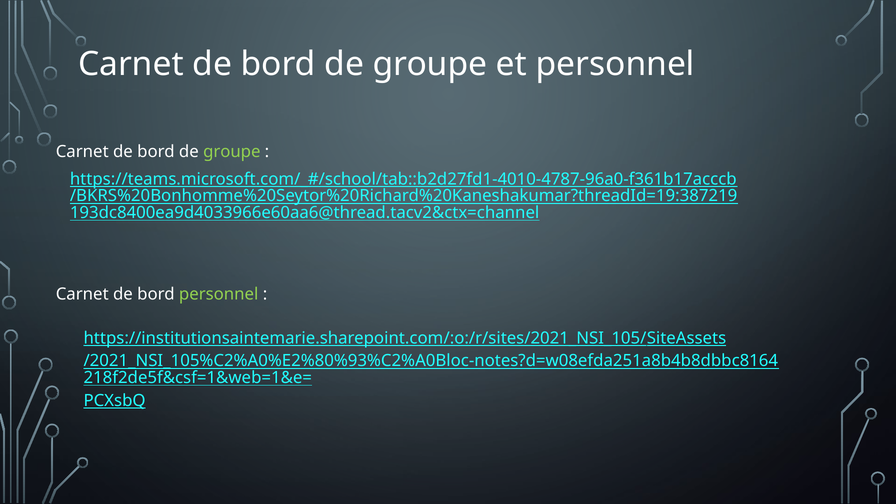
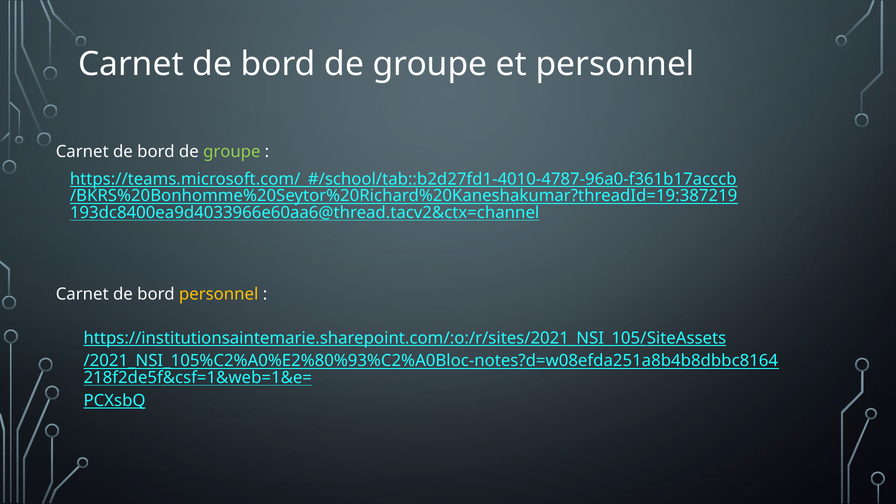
personnel at (219, 294) colour: light green -> yellow
